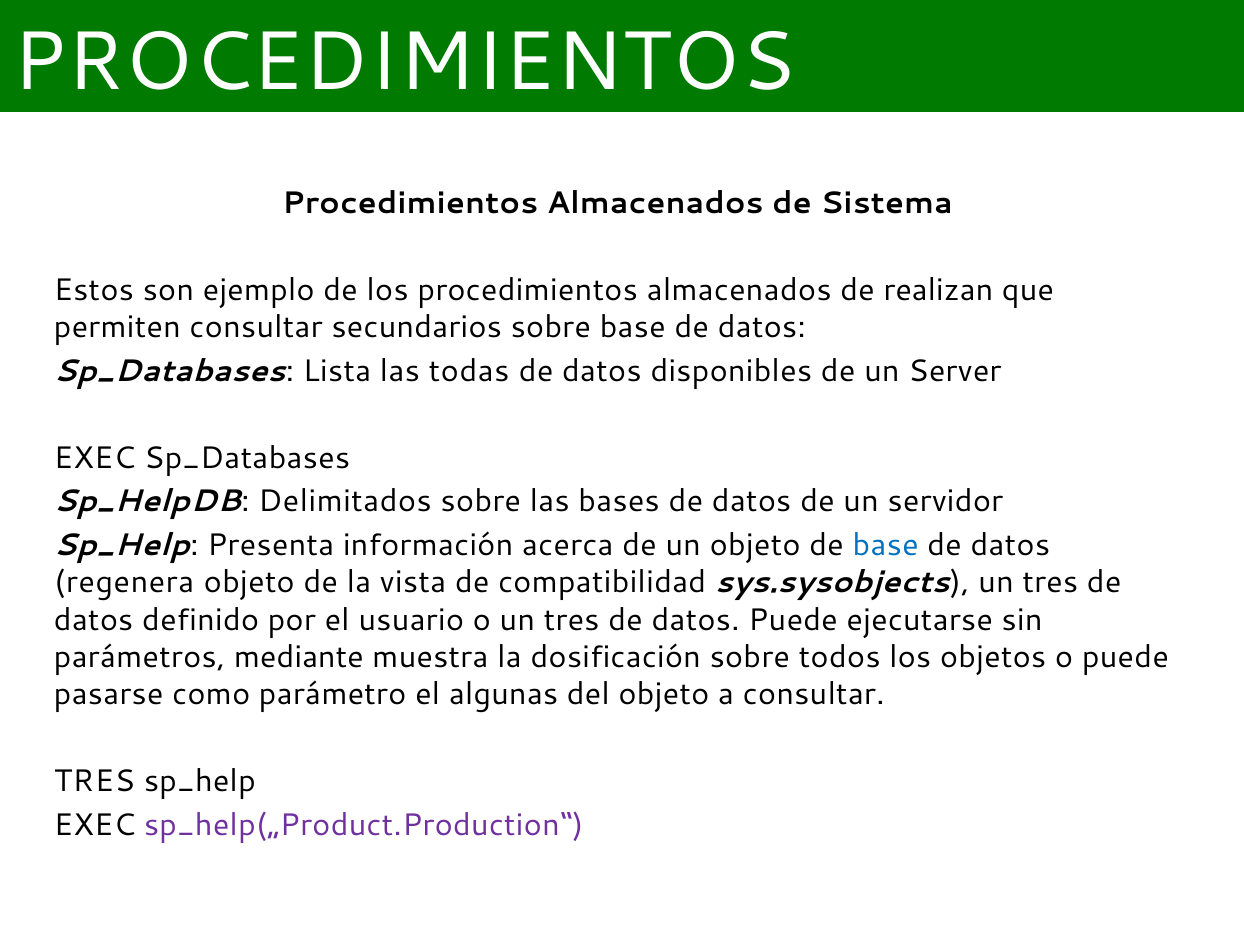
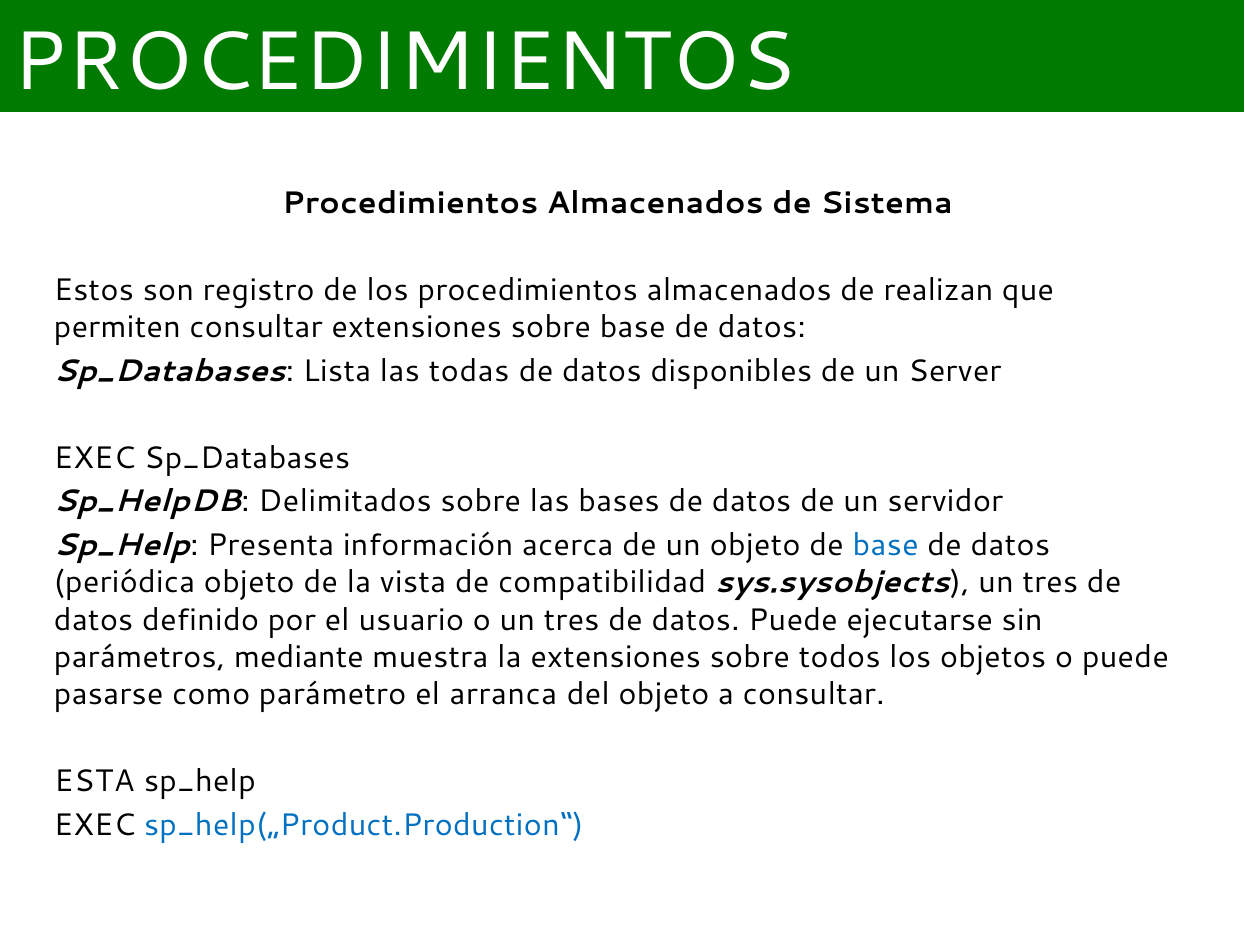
ejemplo: ejemplo -> registro
consultar secundarios: secundarios -> extensiones
regenera: regenera -> periódica
la dosificación: dosificación -> extensiones
algunas: algunas -> arranca
TRES at (94, 782): TRES -> ESTA
sp_help(„Product.Production‟ colour: purple -> blue
